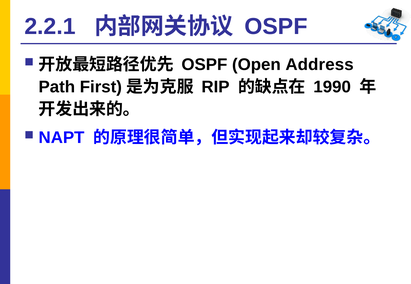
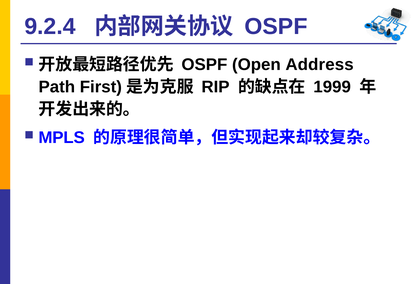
2.2.1: 2.2.1 -> 9.2.4
1990: 1990 -> 1999
NAPT: NAPT -> MPLS
